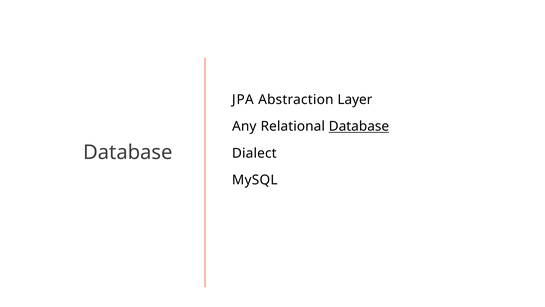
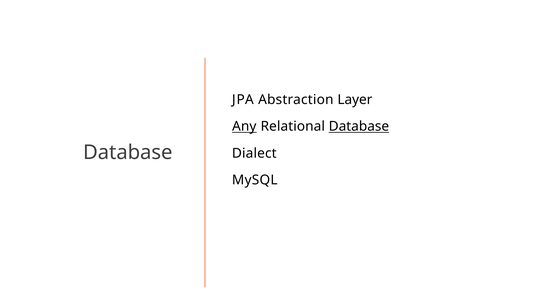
Any underline: none -> present
